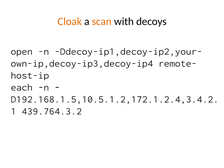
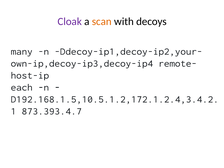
Cloak colour: orange -> purple
open: open -> many
439.764.3.2: 439.764.3.2 -> 873.393.4.7
